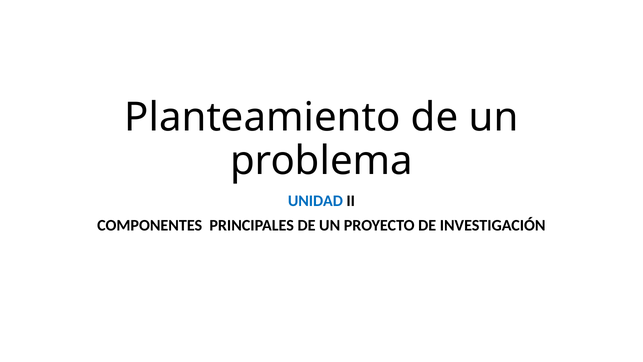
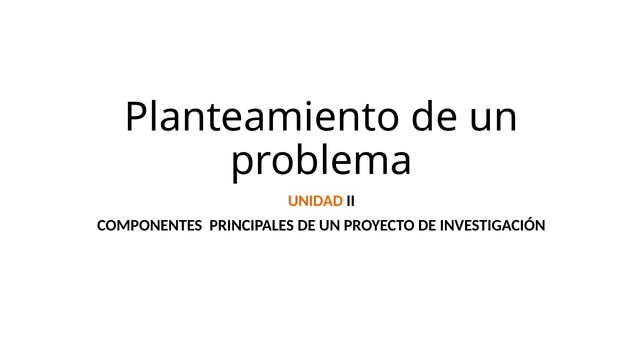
UNIDAD colour: blue -> orange
